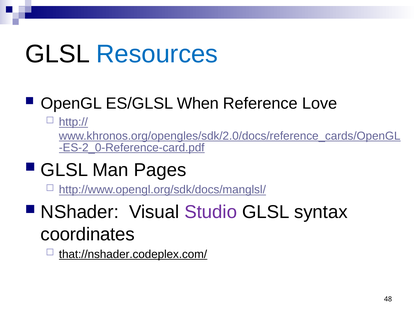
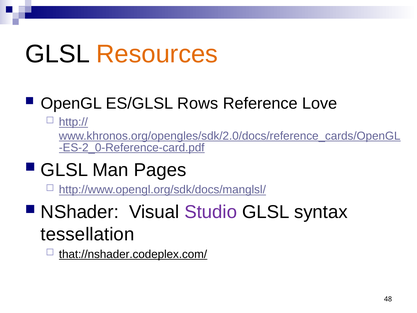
Resources colour: blue -> orange
When: When -> Rows
coordinates: coordinates -> tessellation
